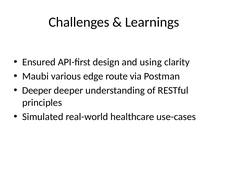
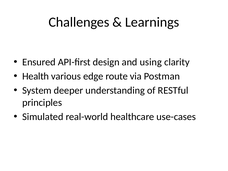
Maubi: Maubi -> Health
Deeper at (37, 90): Deeper -> System
